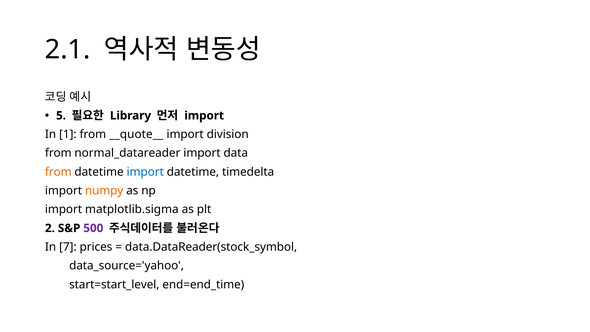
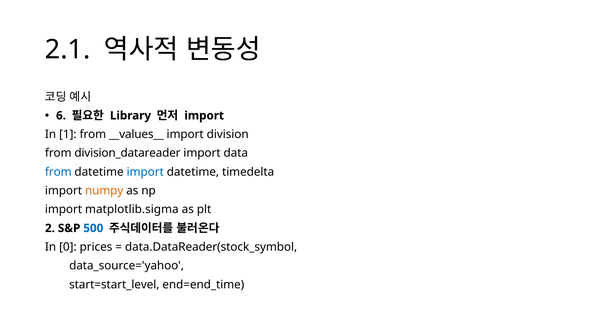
5: 5 -> 6
__quote__: __quote__ -> __values__
normal_datareader: normal_datareader -> division_datareader
from at (58, 172) colour: orange -> blue
500 colour: purple -> blue
7: 7 -> 0
